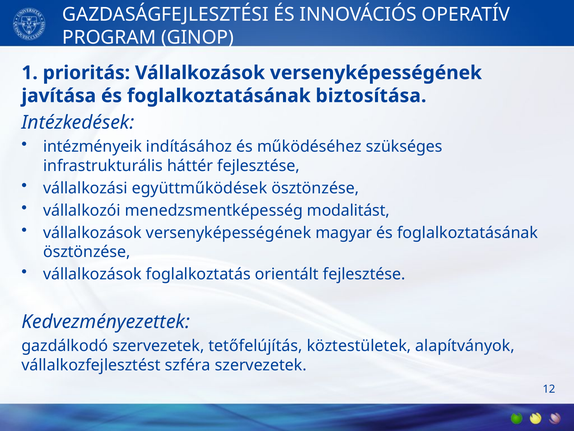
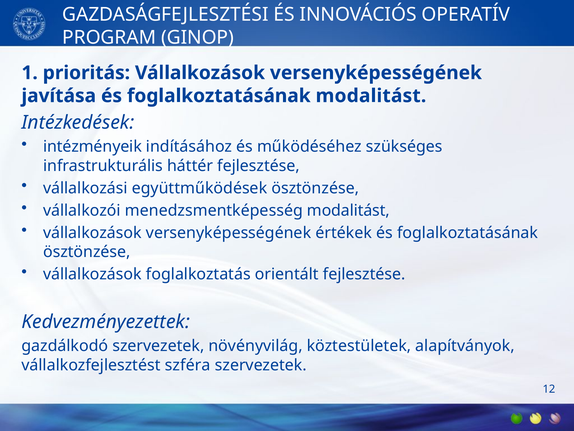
foglalkoztatásának biztosítása: biztosítása -> modalitást
magyar: magyar -> értékek
tetőfelújítás: tetőfelújítás -> növényvilág
